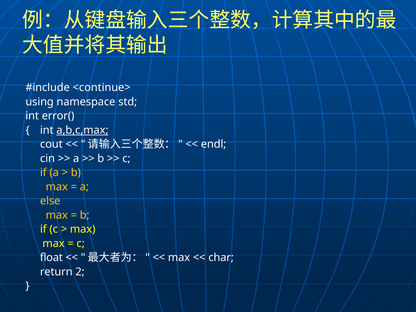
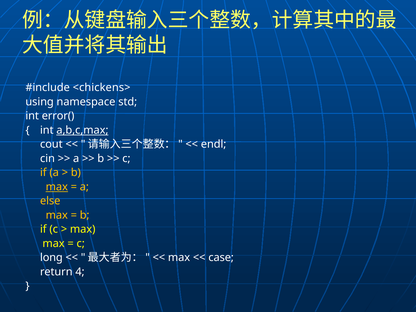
<continue>: <continue> -> <chickens>
max at (57, 187) underline: none -> present
float: float -> long
char: char -> case
2: 2 -> 4
